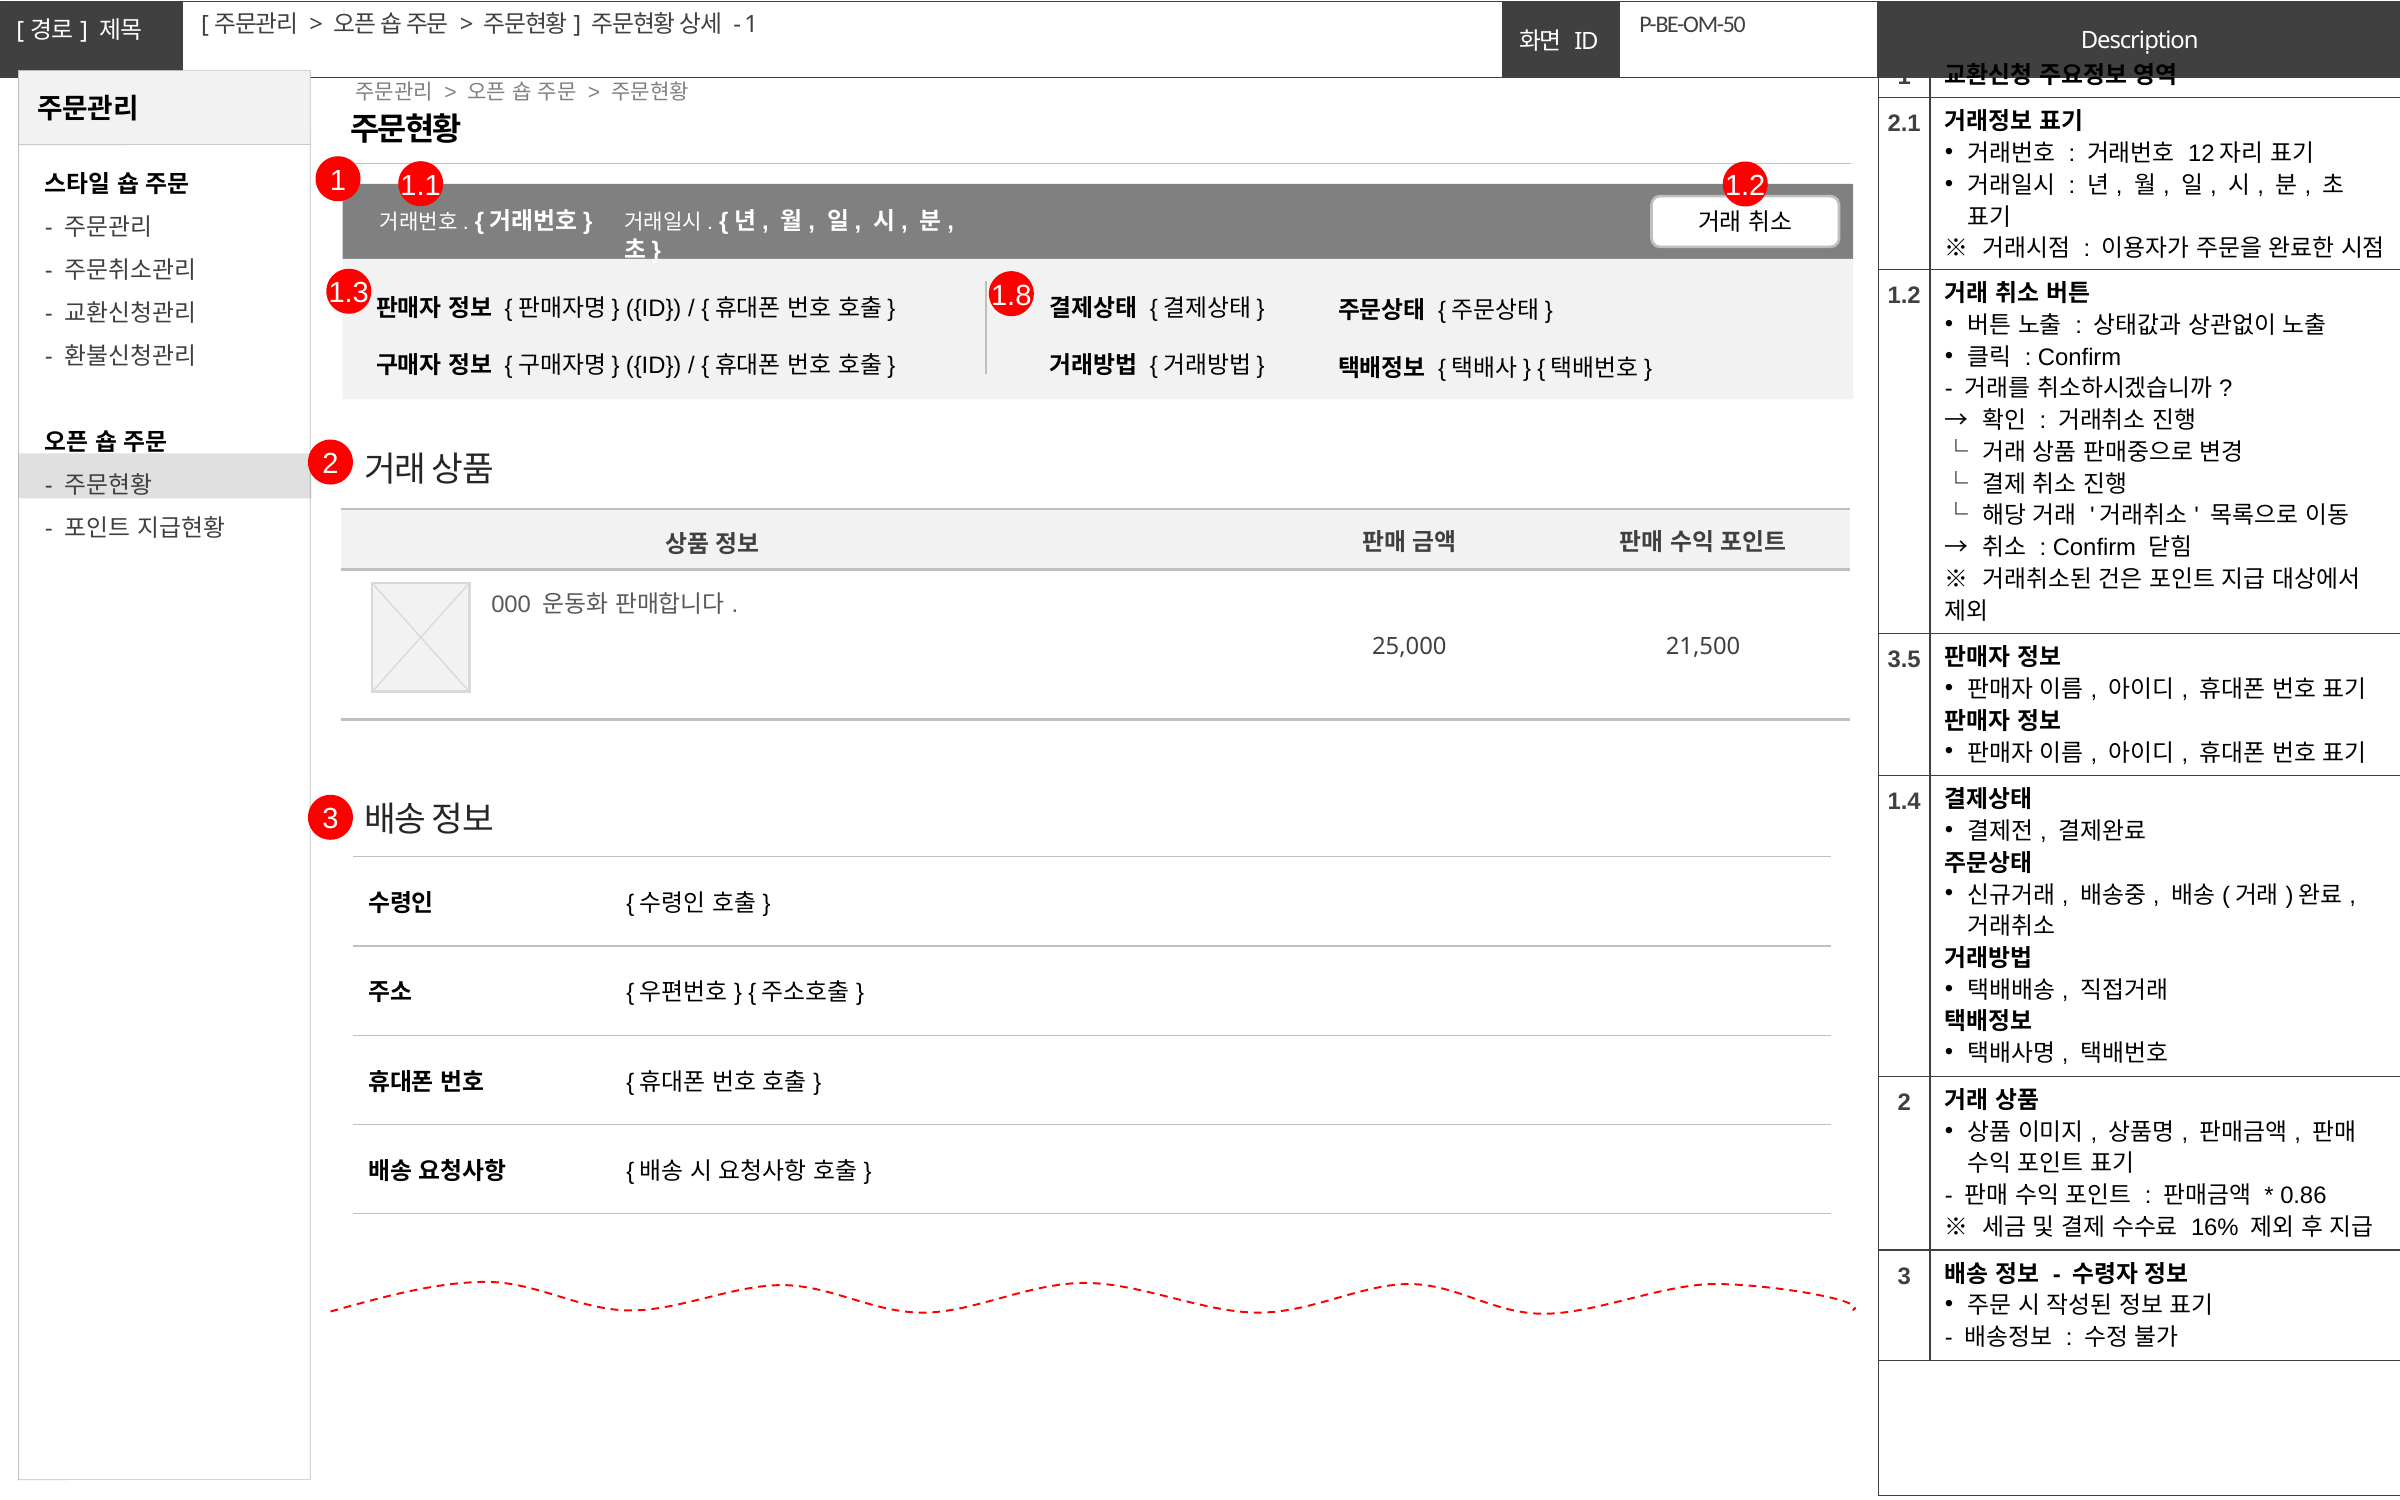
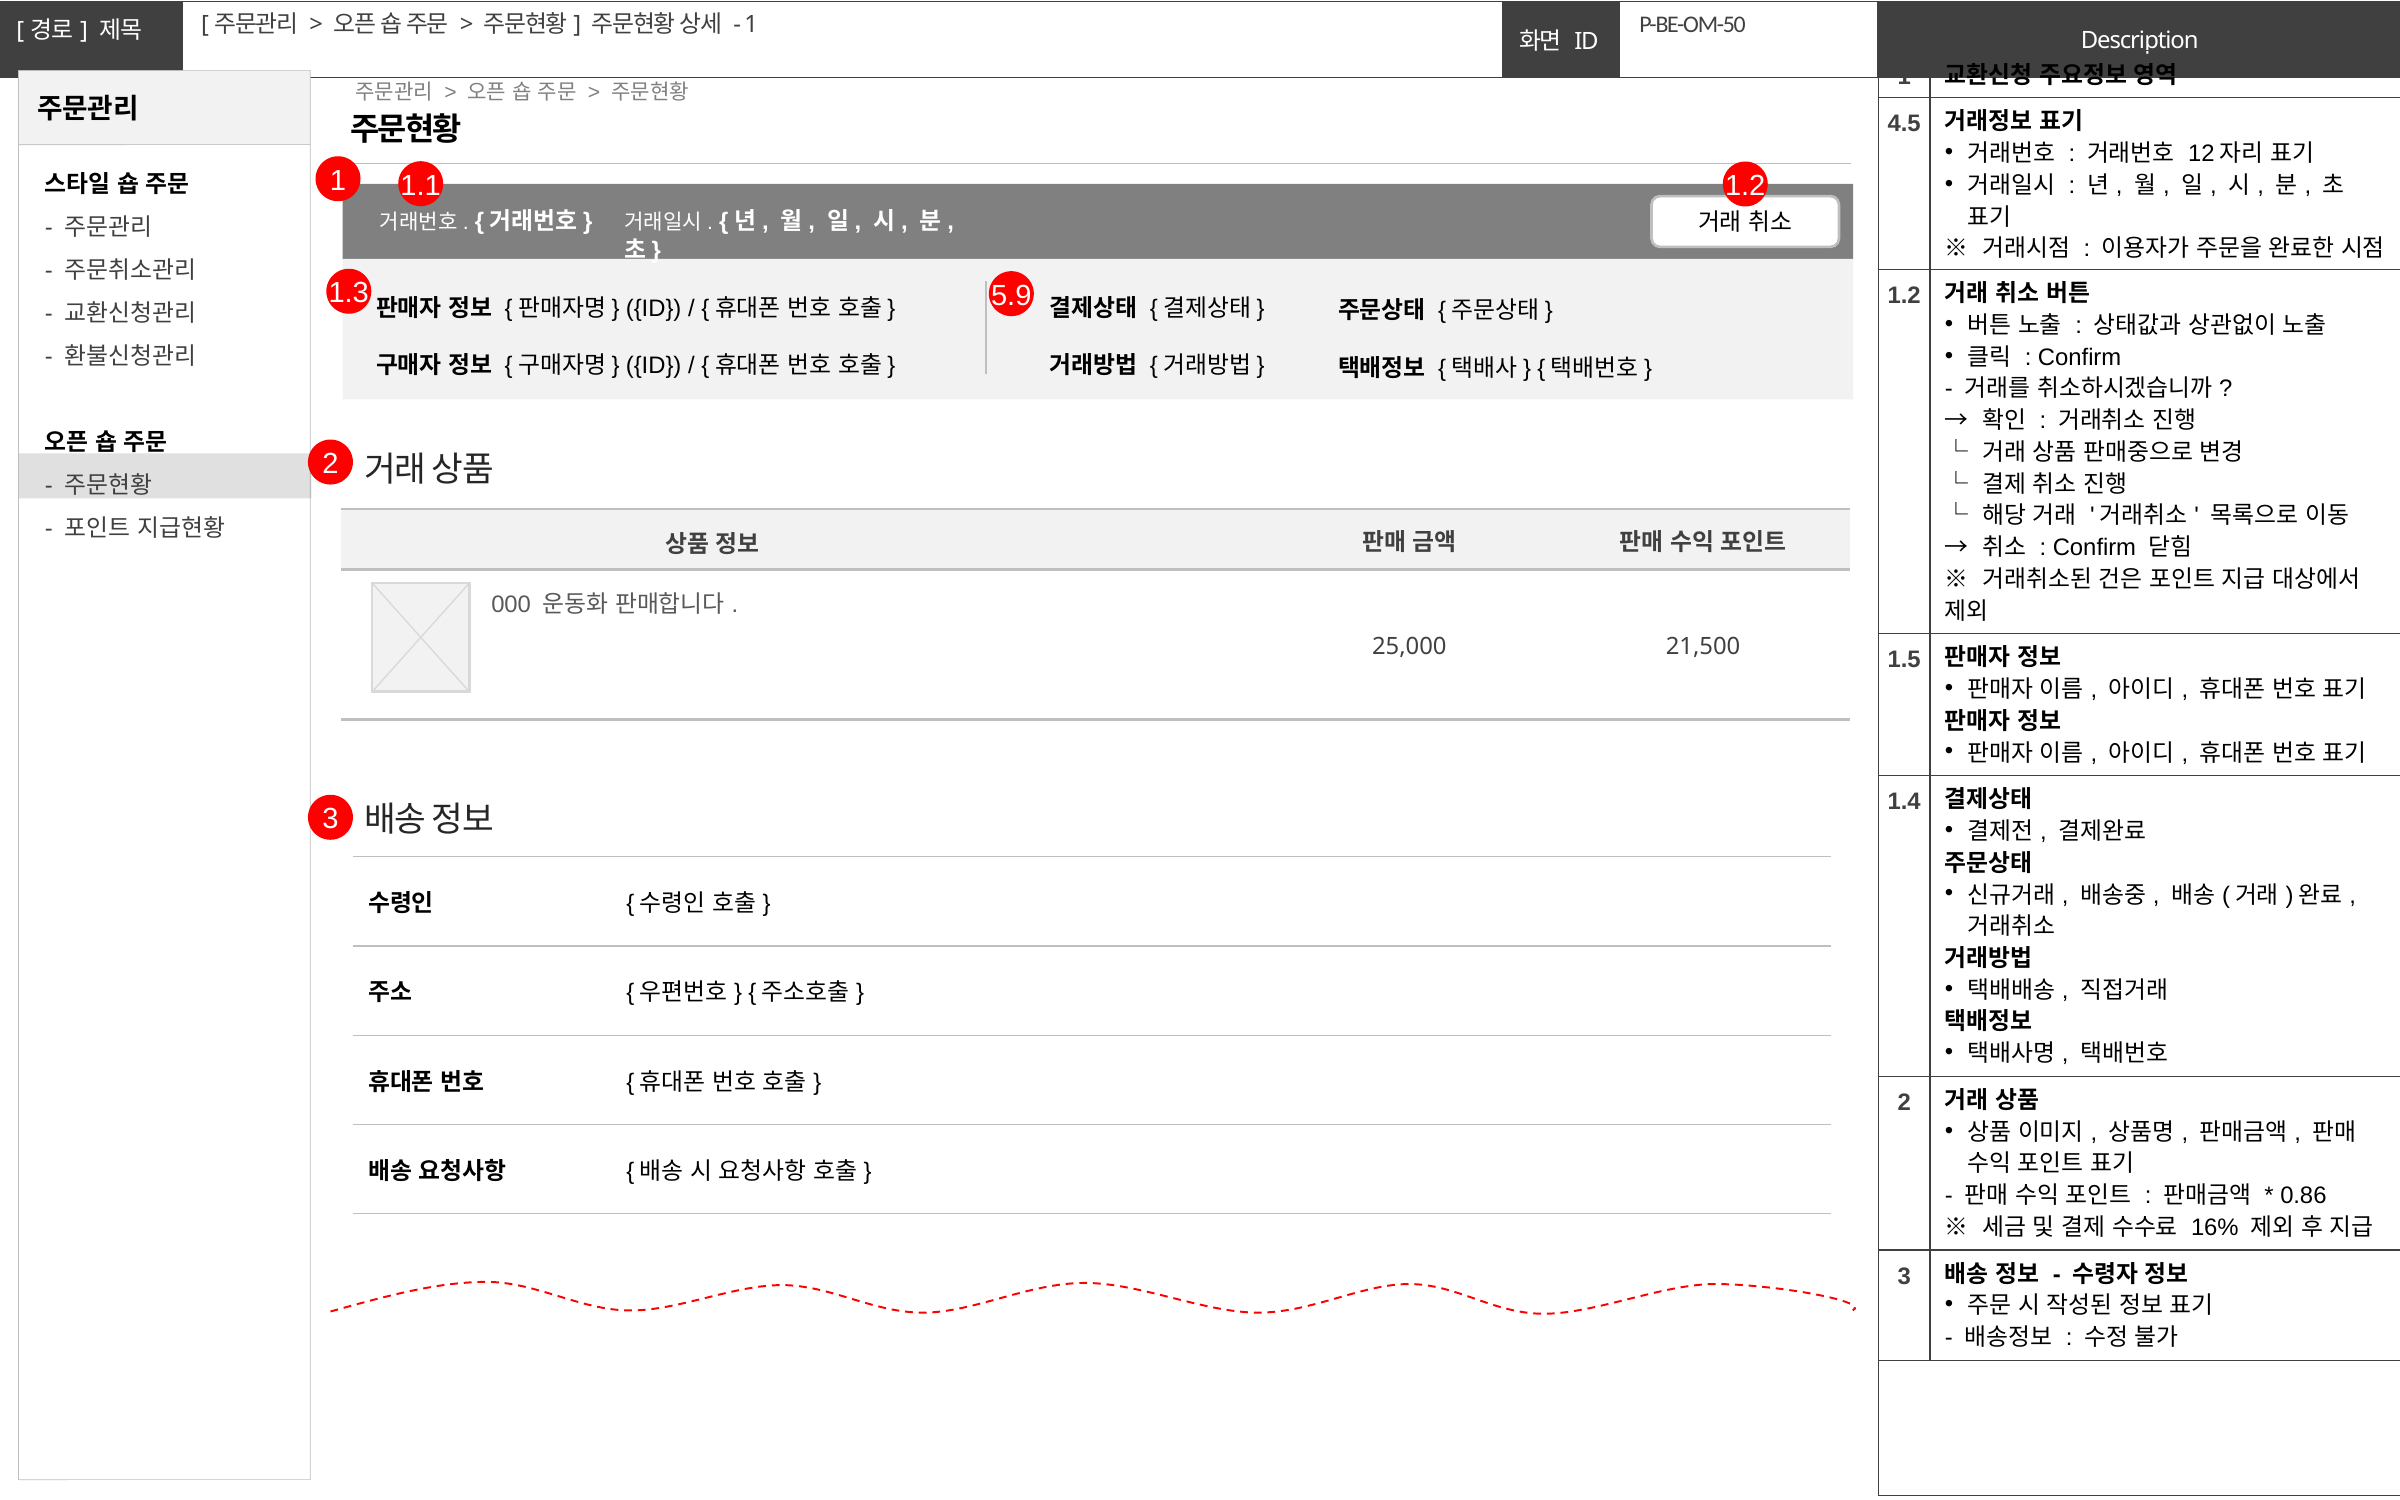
2.1: 2.1 -> 4.5
1.8: 1.8 -> 5.9
3.5: 3.5 -> 1.5
